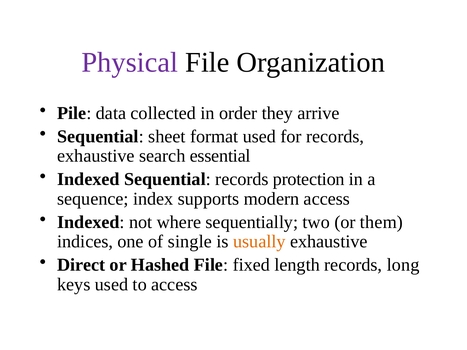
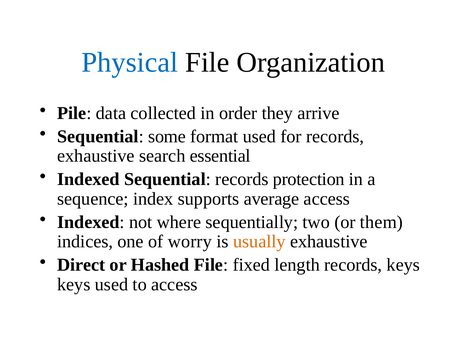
Physical colour: purple -> blue
sheet: sheet -> some
modern: modern -> average
single: single -> worry
records long: long -> keys
